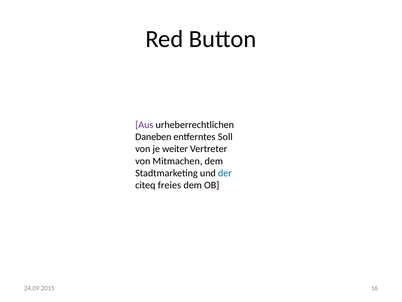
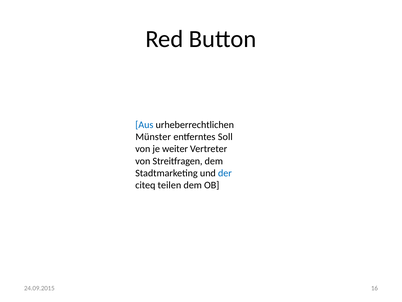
Aus colour: purple -> blue
Daneben: Daneben -> Münster
Mitmachen: Mitmachen -> Streitfragen
freies: freies -> teilen
